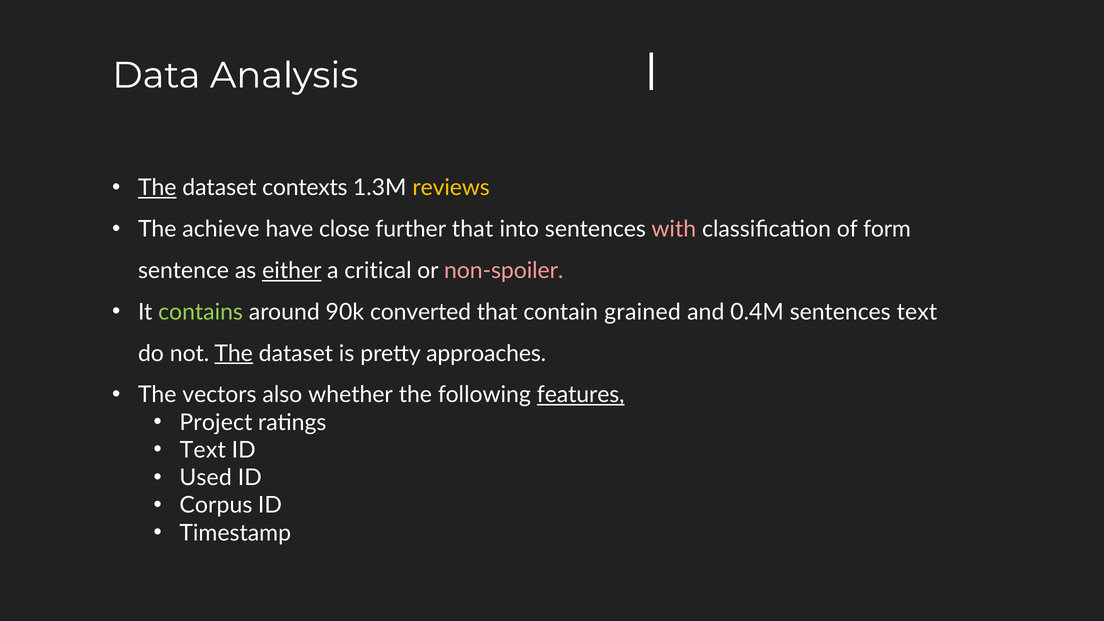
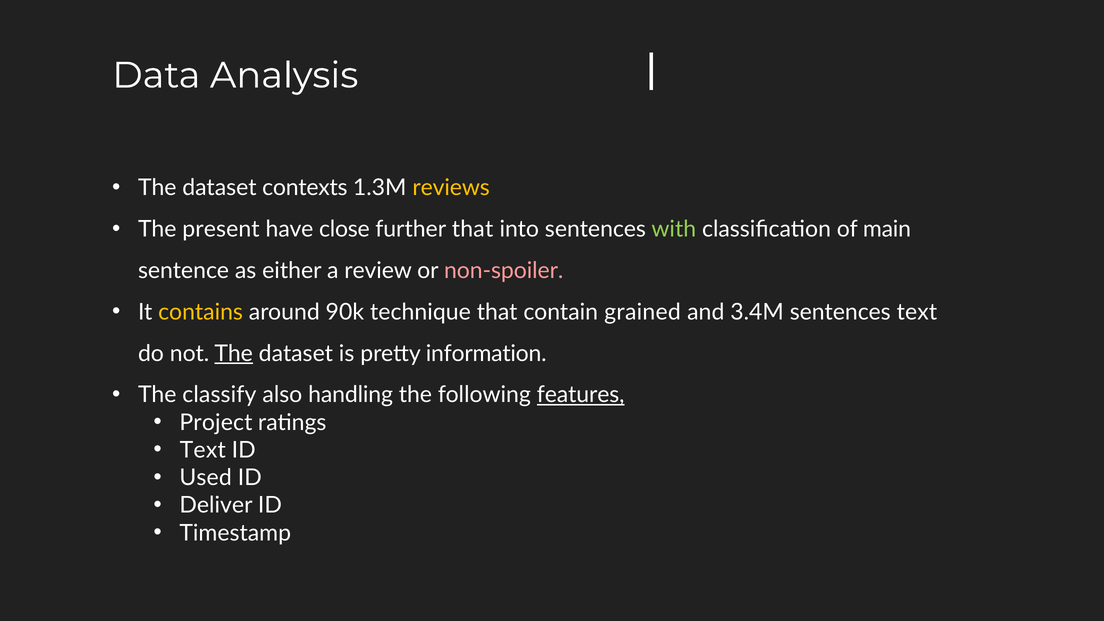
The at (157, 188) underline: present -> none
achieve: achieve -> present
with colour: pink -> light green
form: form -> main
either underline: present -> none
critical: critical -> review
contains colour: light green -> yellow
converted: converted -> technique
0.4M: 0.4M -> 3.4M
approaches: approaches -> information
vectors: vectors -> classify
whether: whether -> handling
Corpus: Corpus -> Deliver
